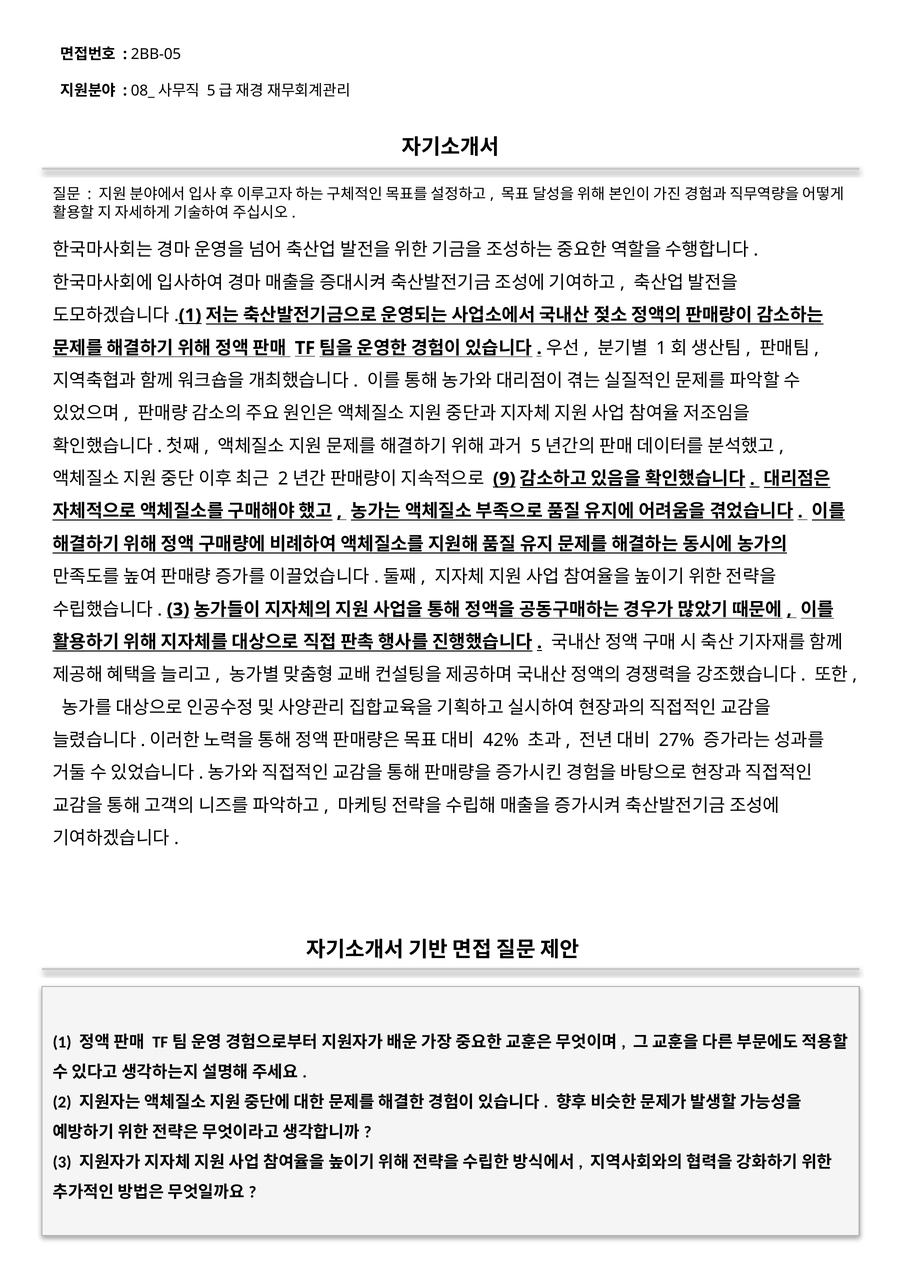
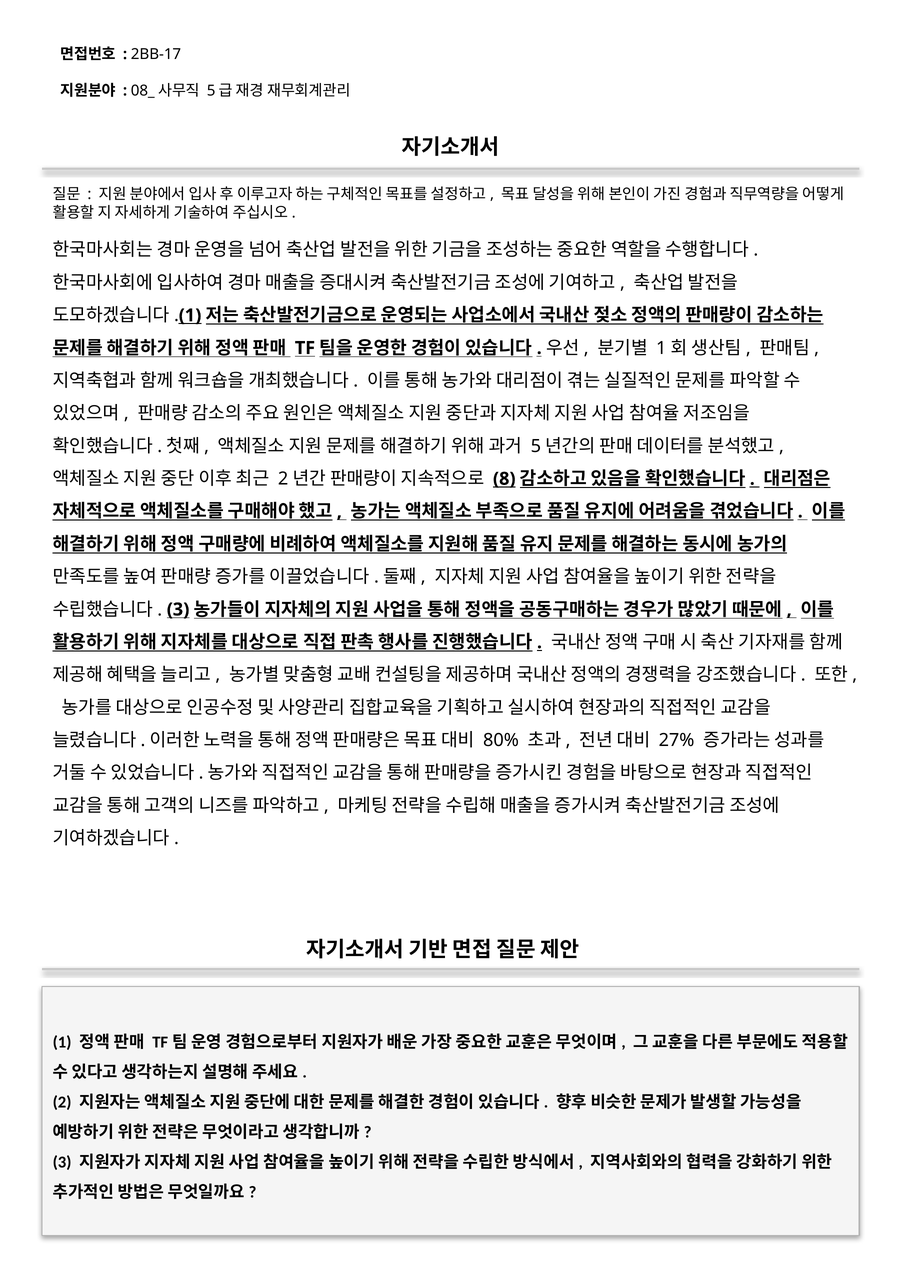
2BB-05: 2BB-05 -> 2BB-17
9: 9 -> 8
42%: 42% -> 80%
